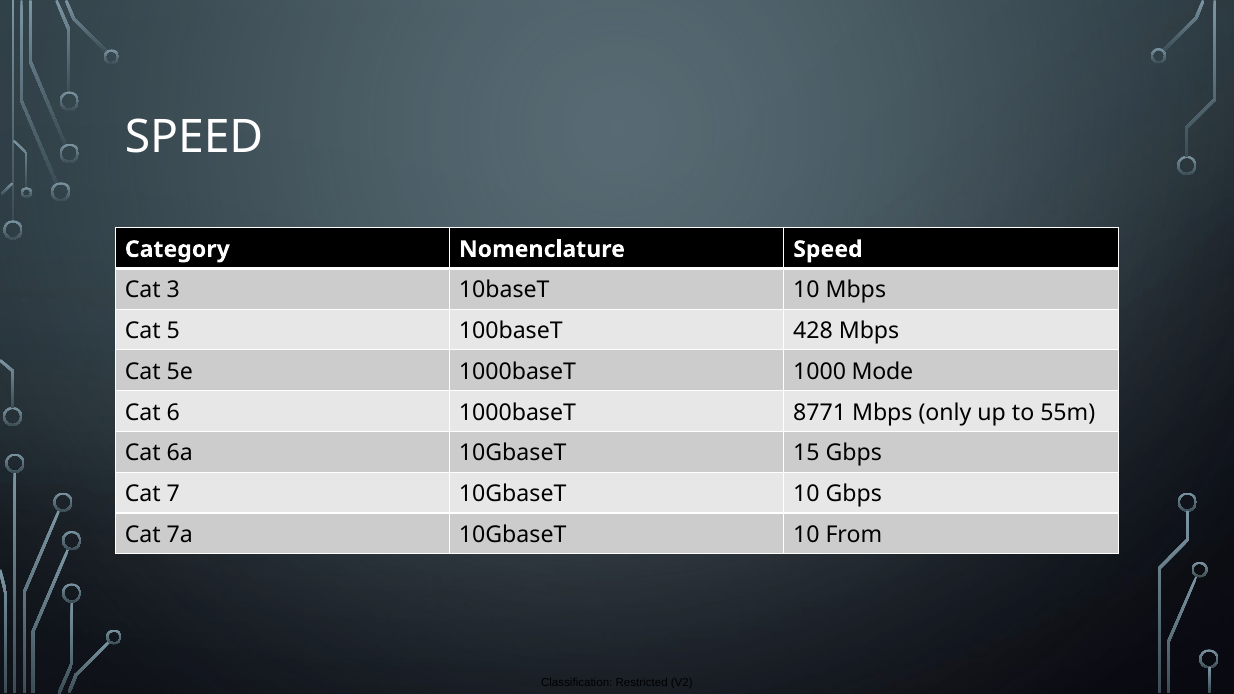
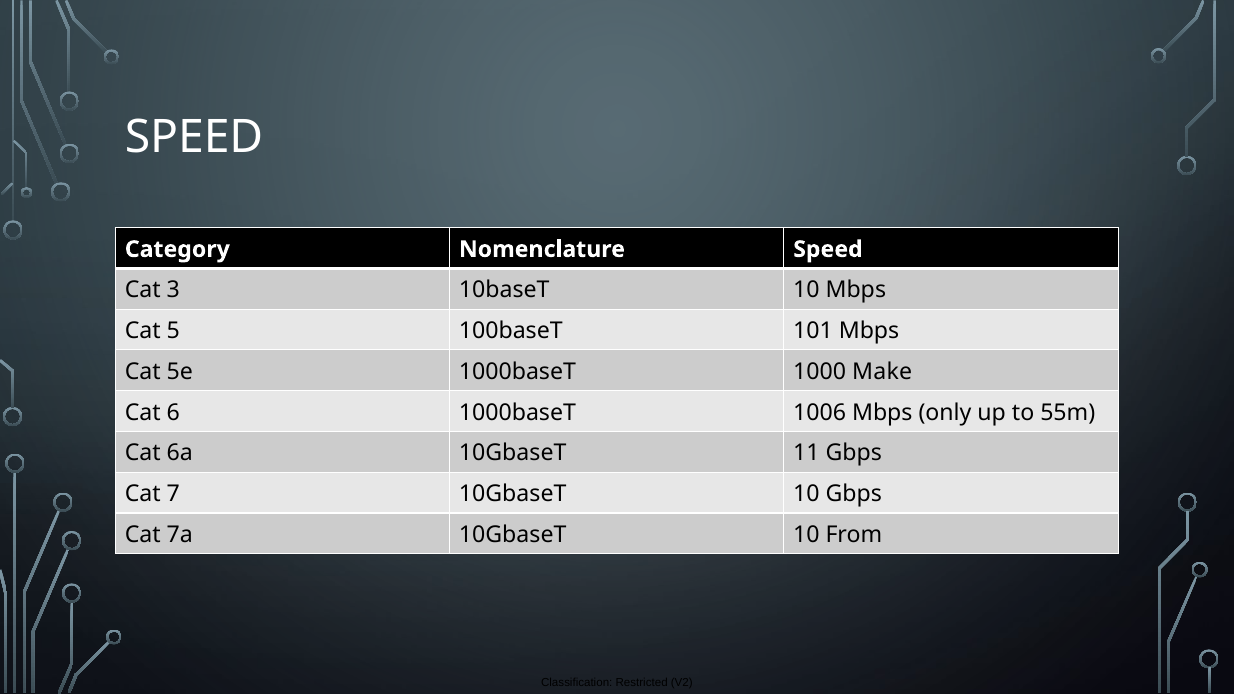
428: 428 -> 101
Mode: Mode -> Make
8771: 8771 -> 1006
15: 15 -> 11
